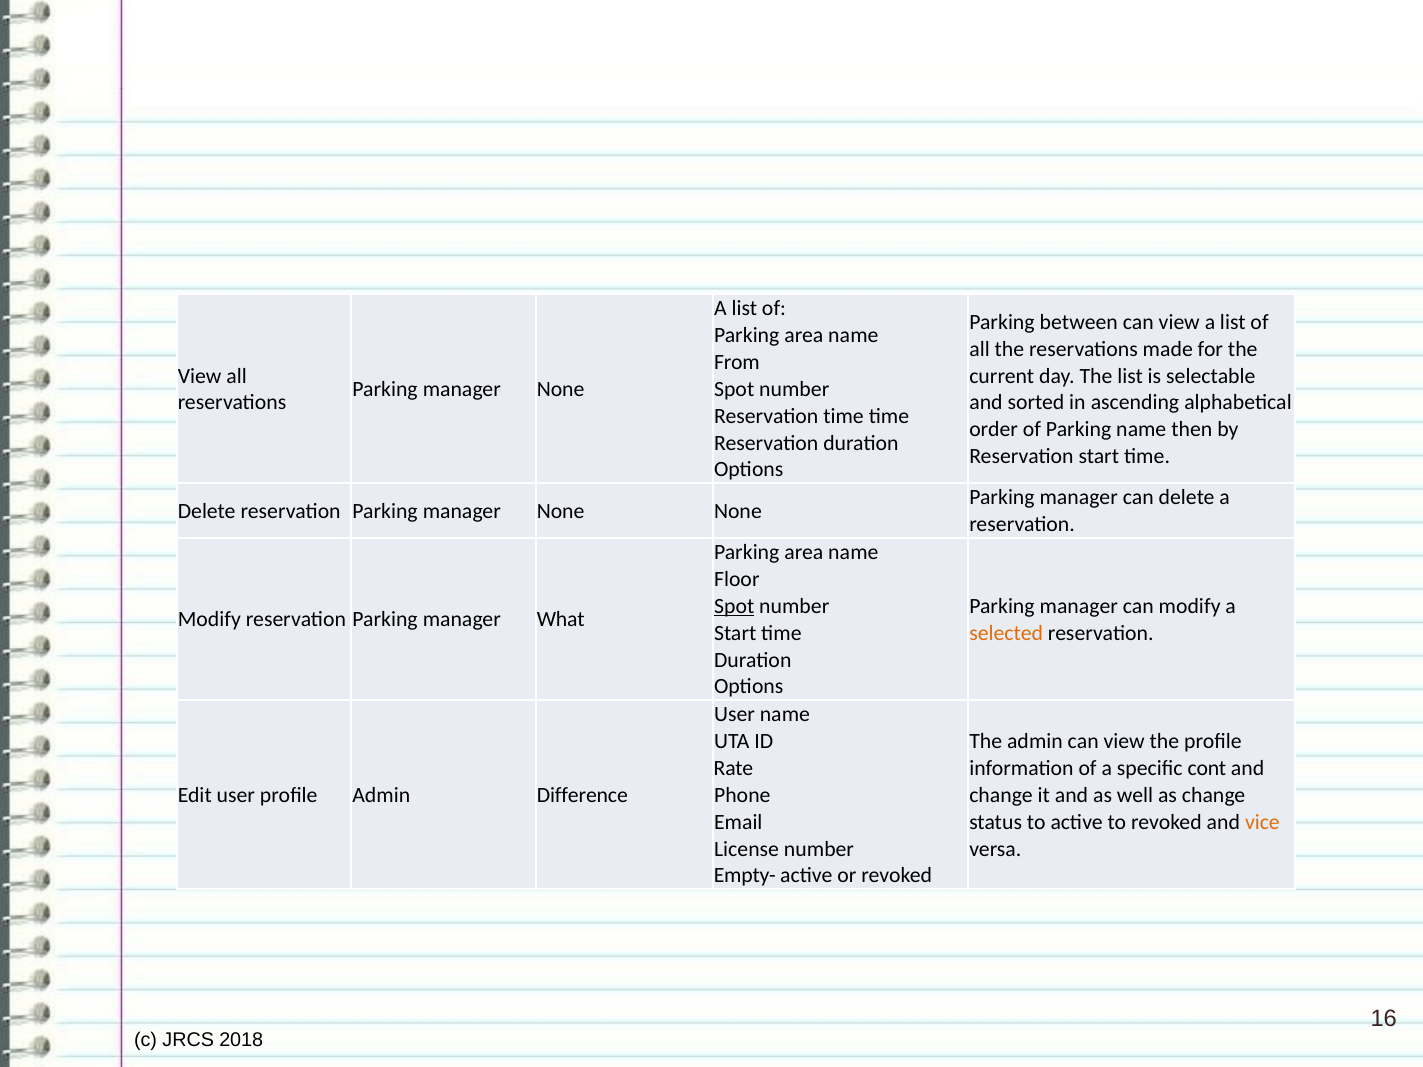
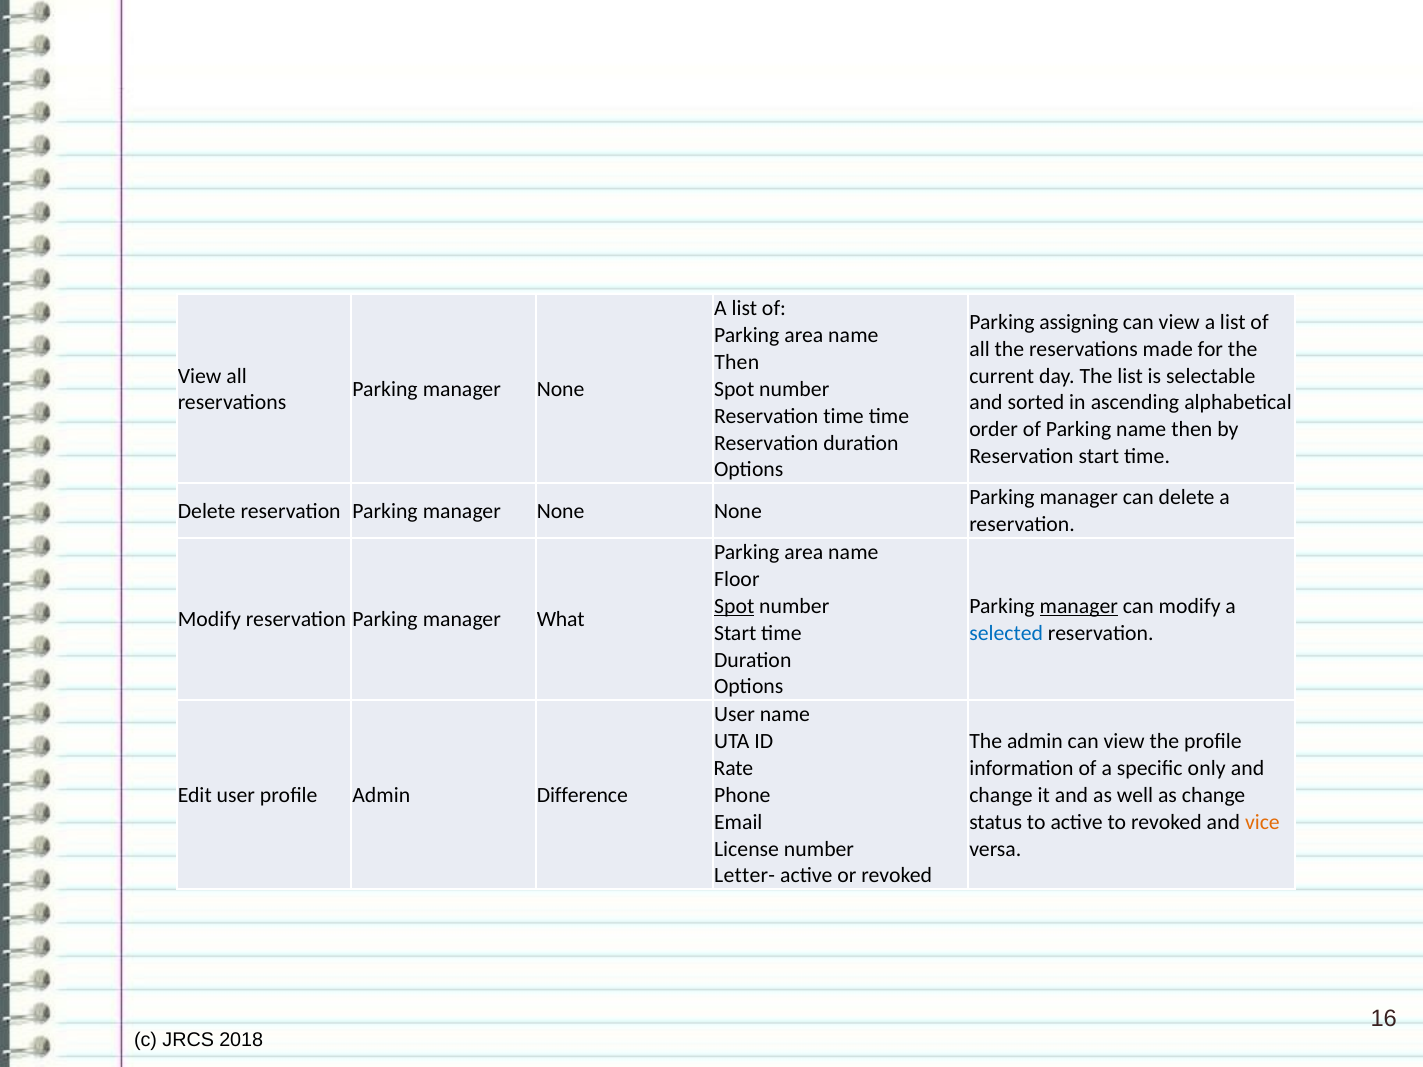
between: between -> assigning
From at (737, 363): From -> Then
manager at (1079, 606) underline: none -> present
selected colour: orange -> blue
cont: cont -> only
Empty-: Empty- -> Letter-
